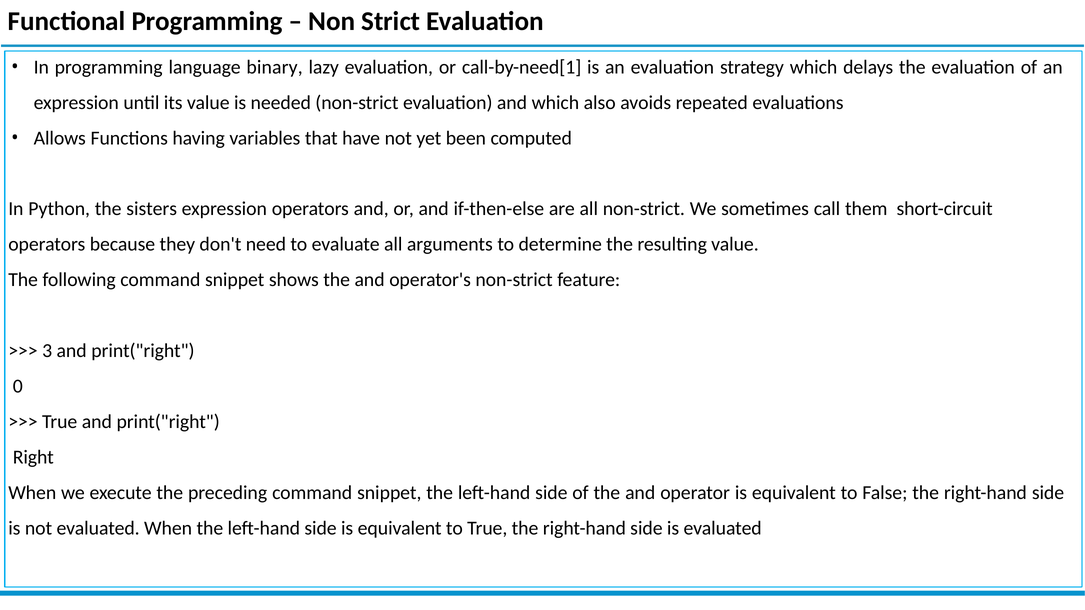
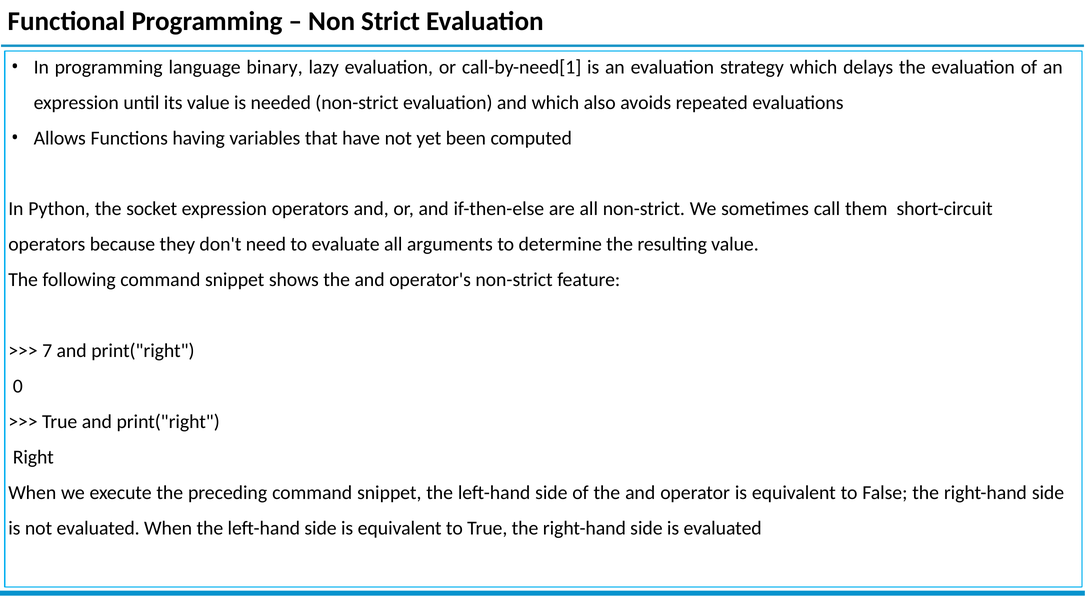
sisters: sisters -> socket
3: 3 -> 7
